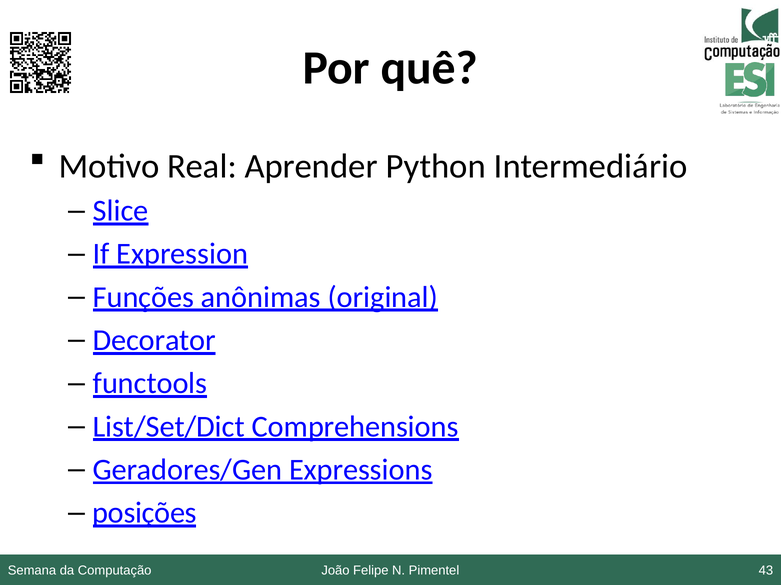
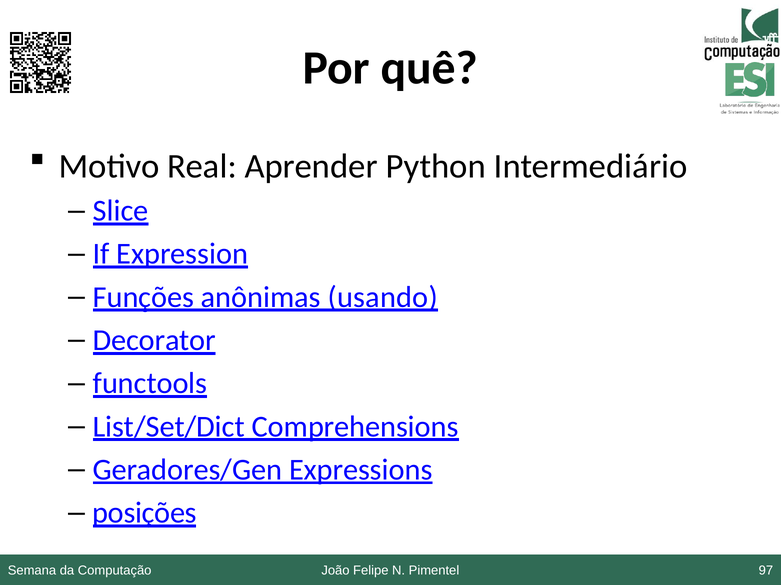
original: original -> usando
43: 43 -> 97
